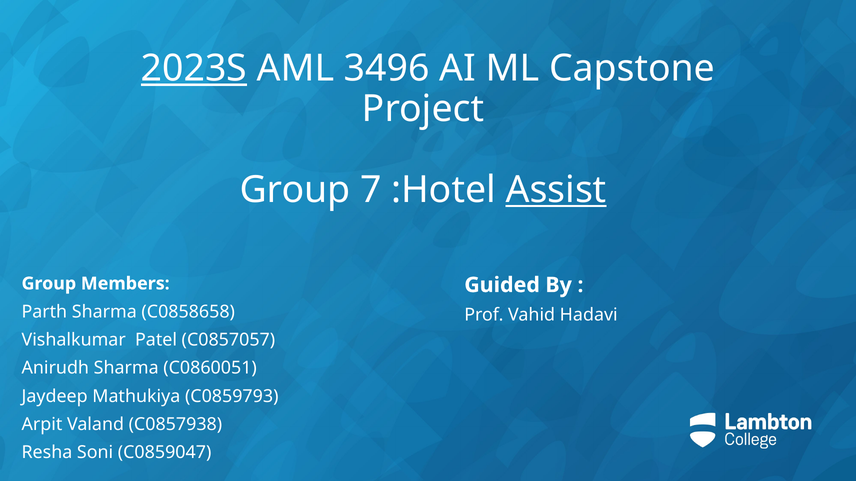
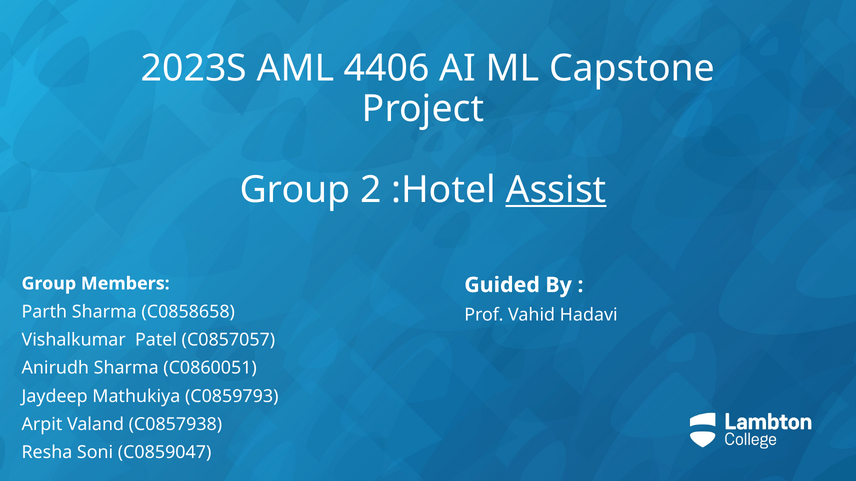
2023S underline: present -> none
3496: 3496 -> 4406
7: 7 -> 2
